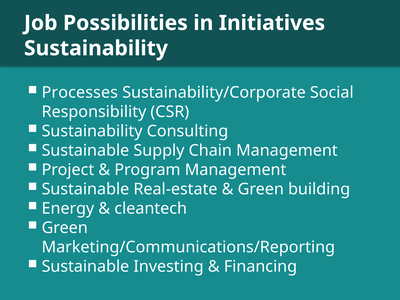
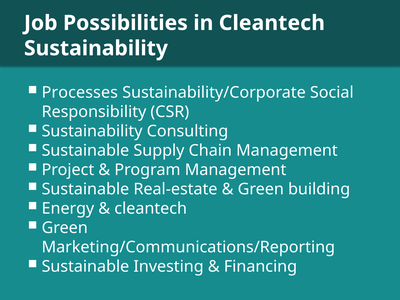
in Initiatives: Initiatives -> Cleantech
